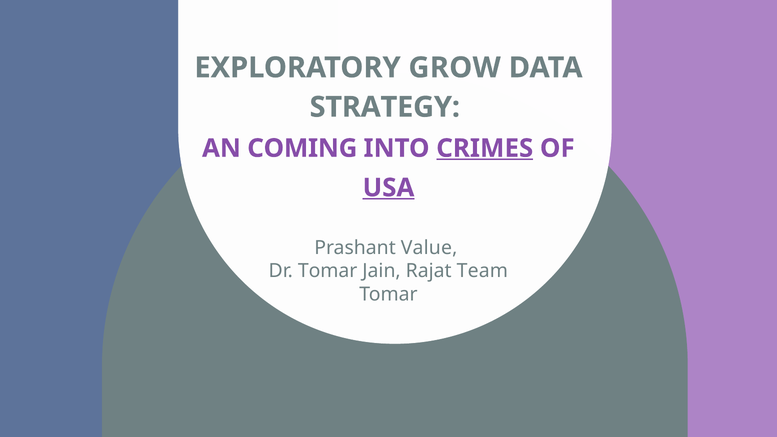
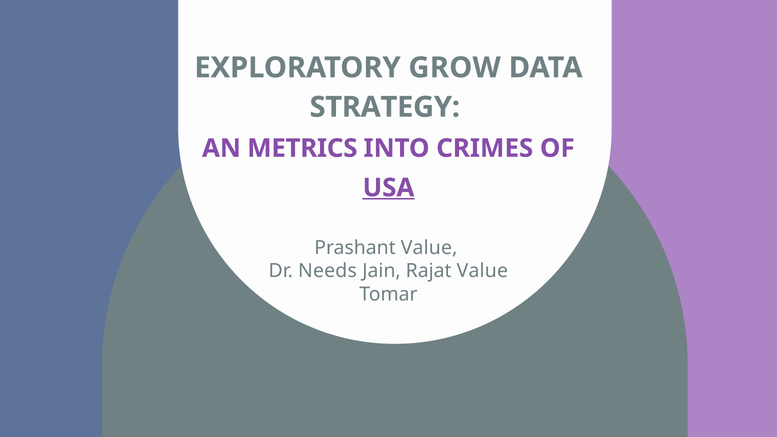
COMING: COMING -> METRICS
CRIMES underline: present -> none
Dr Tomar: Tomar -> Needs
Rajat Team: Team -> Value
